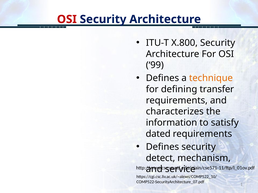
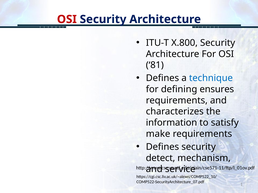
99: 99 -> 81
technique colour: orange -> blue
transfer: transfer -> ensures
dated: dated -> make
